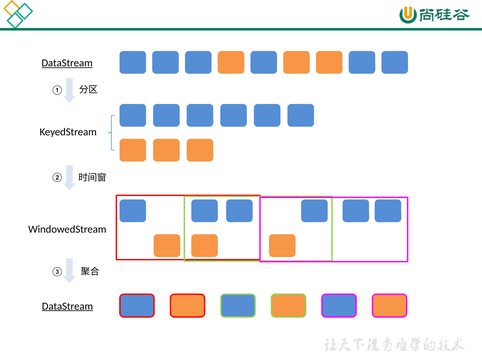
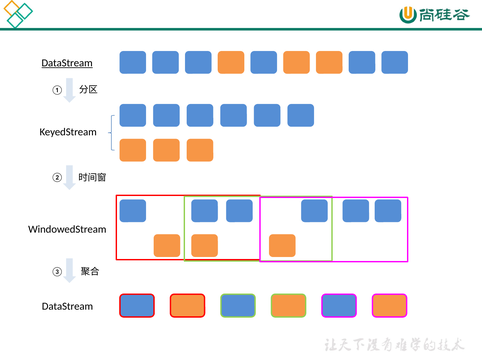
DataStream at (67, 307) underline: present -> none
